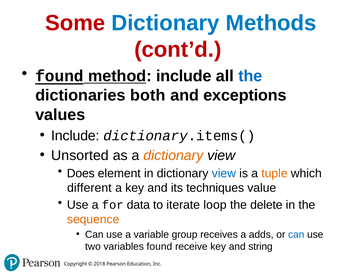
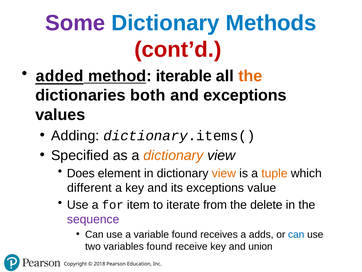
Some colour: red -> purple
found at (59, 76): found -> added
method include: include -> iterable
the at (250, 76) colour: blue -> orange
Include at (75, 135): Include -> Adding
Unsorted: Unsorted -> Specified
view at (224, 173) colour: blue -> orange
its techniques: techniques -> exceptions
data: data -> item
loop: loop -> from
sequence colour: orange -> purple
variable group: group -> found
string: string -> union
